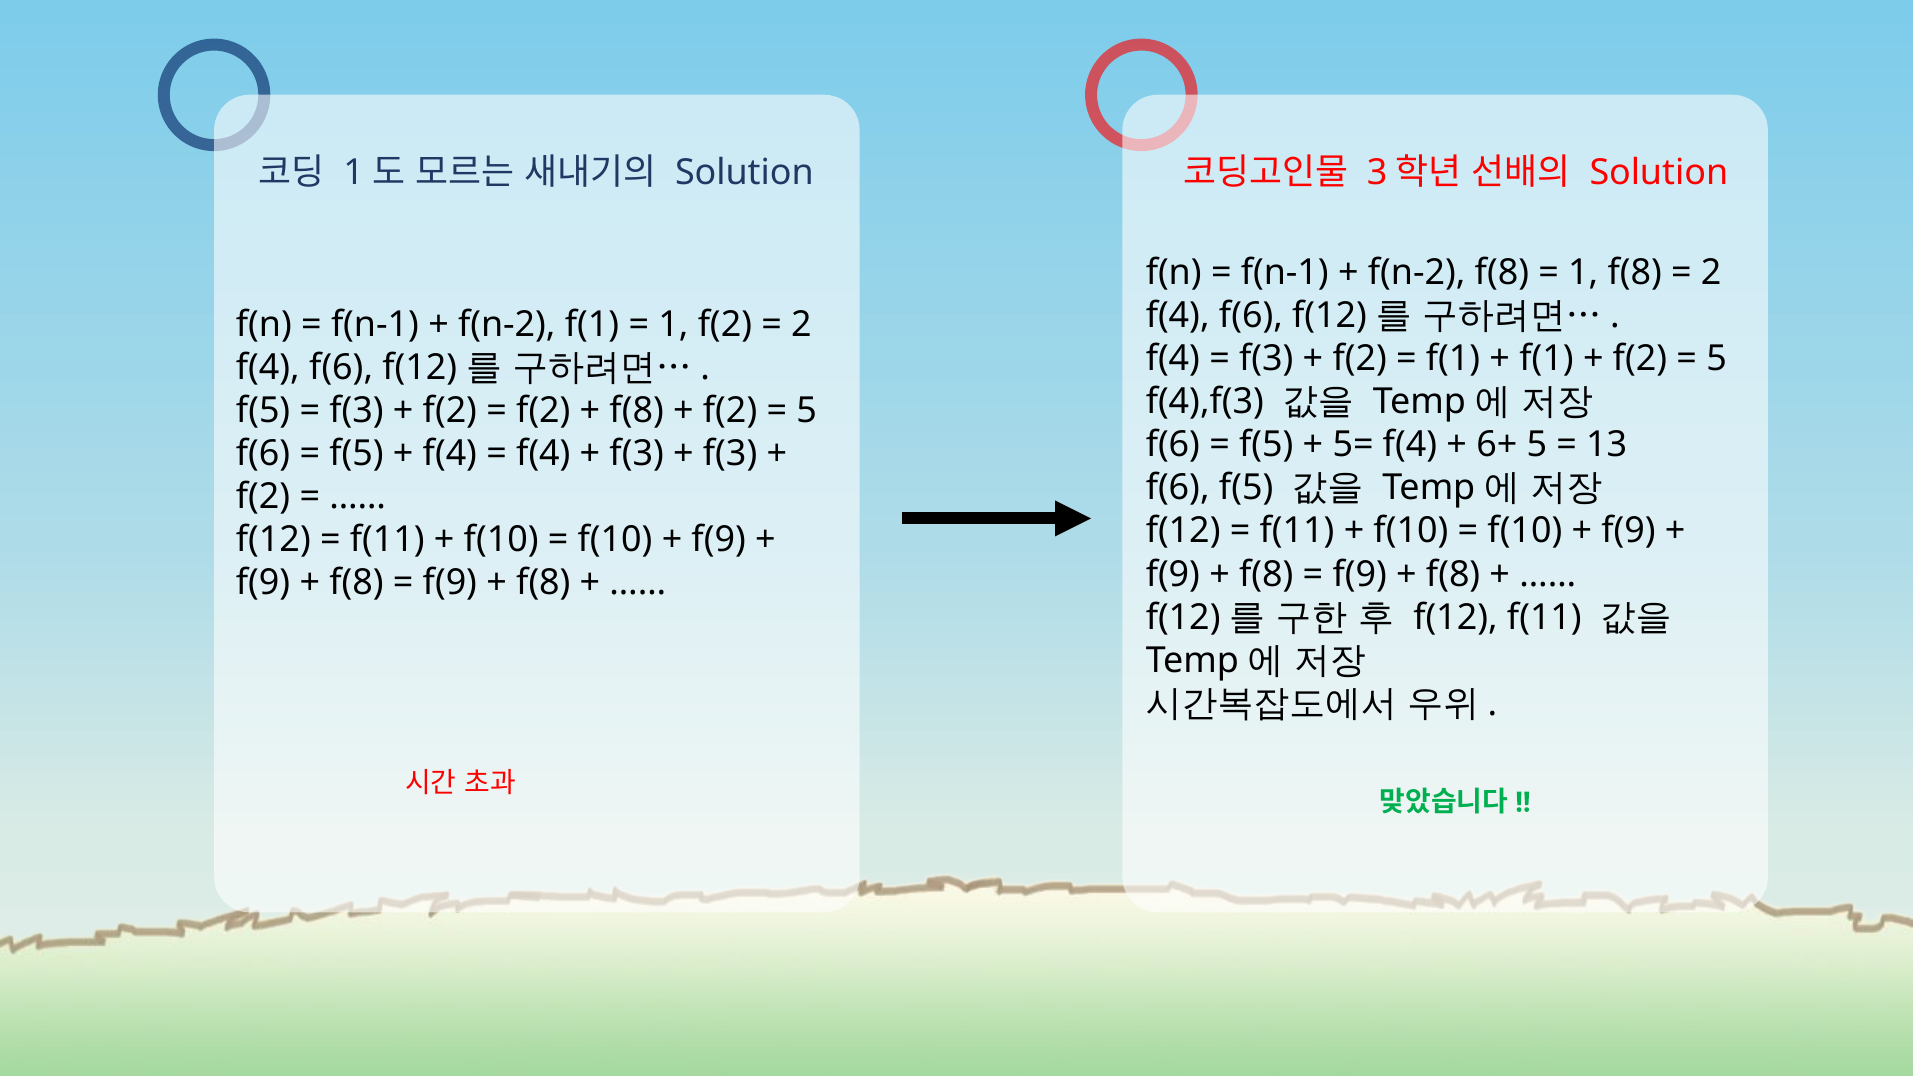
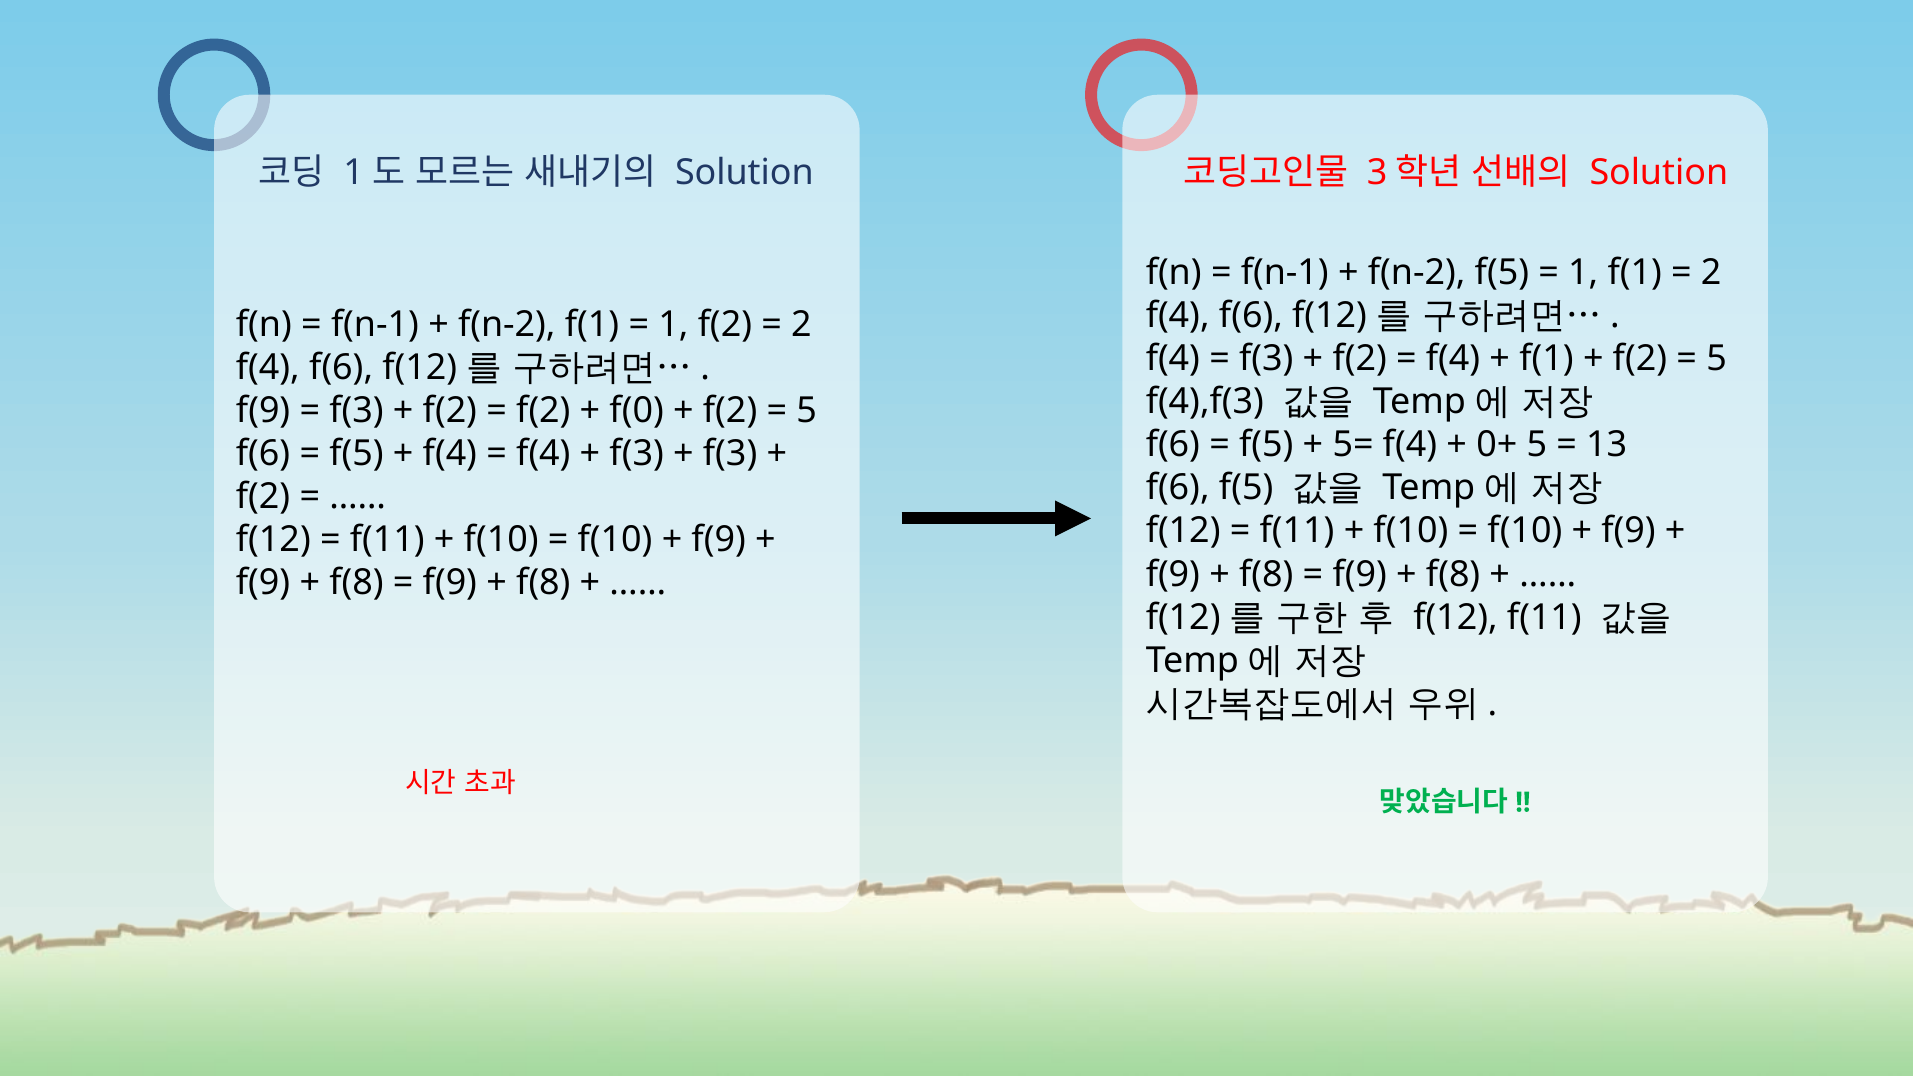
f(n-2 f(8: f(8 -> f(5
1 f(8: f(8 -> f(1
f(1 at (1453, 359): f(1 -> f(4
f(5 at (263, 411): f(5 -> f(9
f(8 at (637, 411): f(8 -> f(0
6+: 6+ -> 0+
